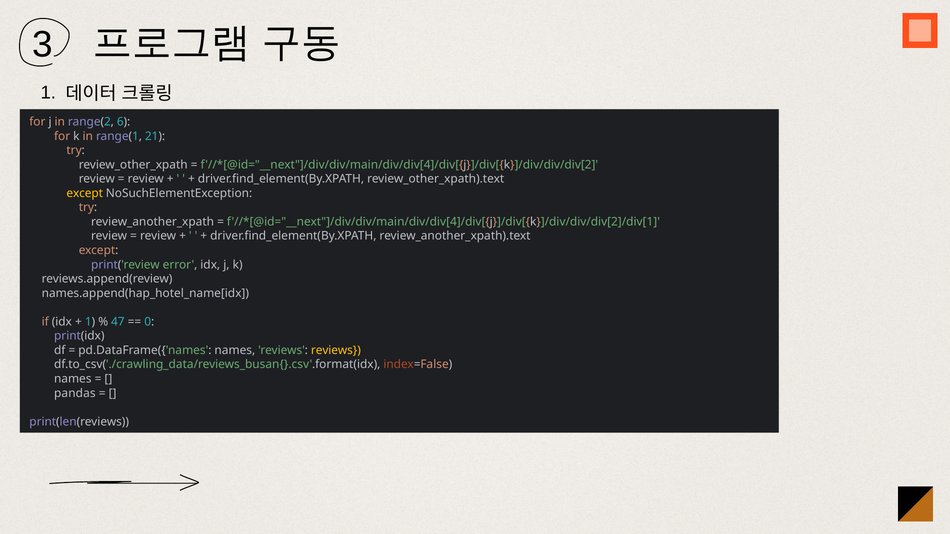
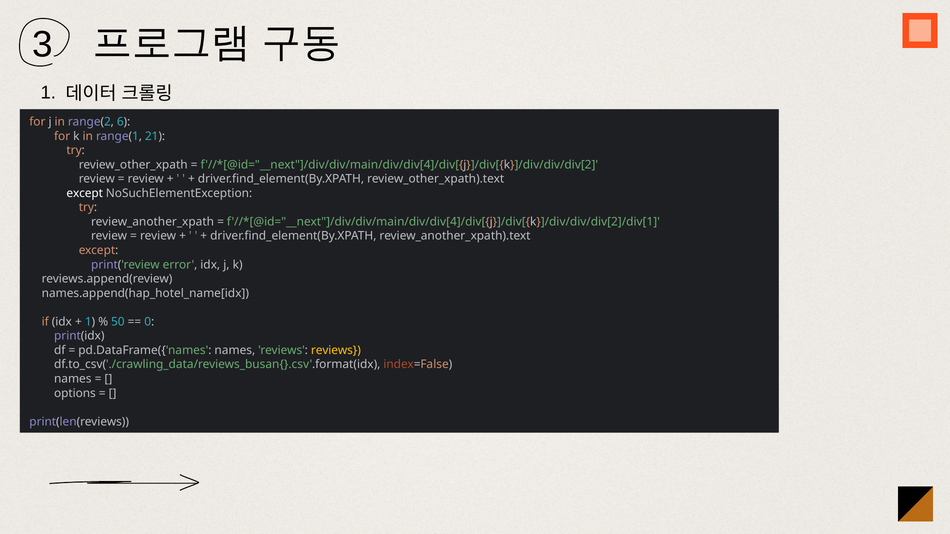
except at (85, 193) colour: yellow -> white
47: 47 -> 50
pandas: pandas -> options
